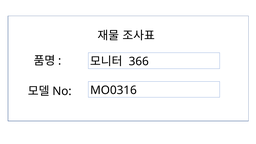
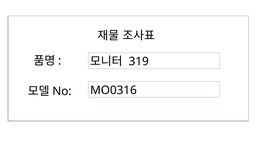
366: 366 -> 319
